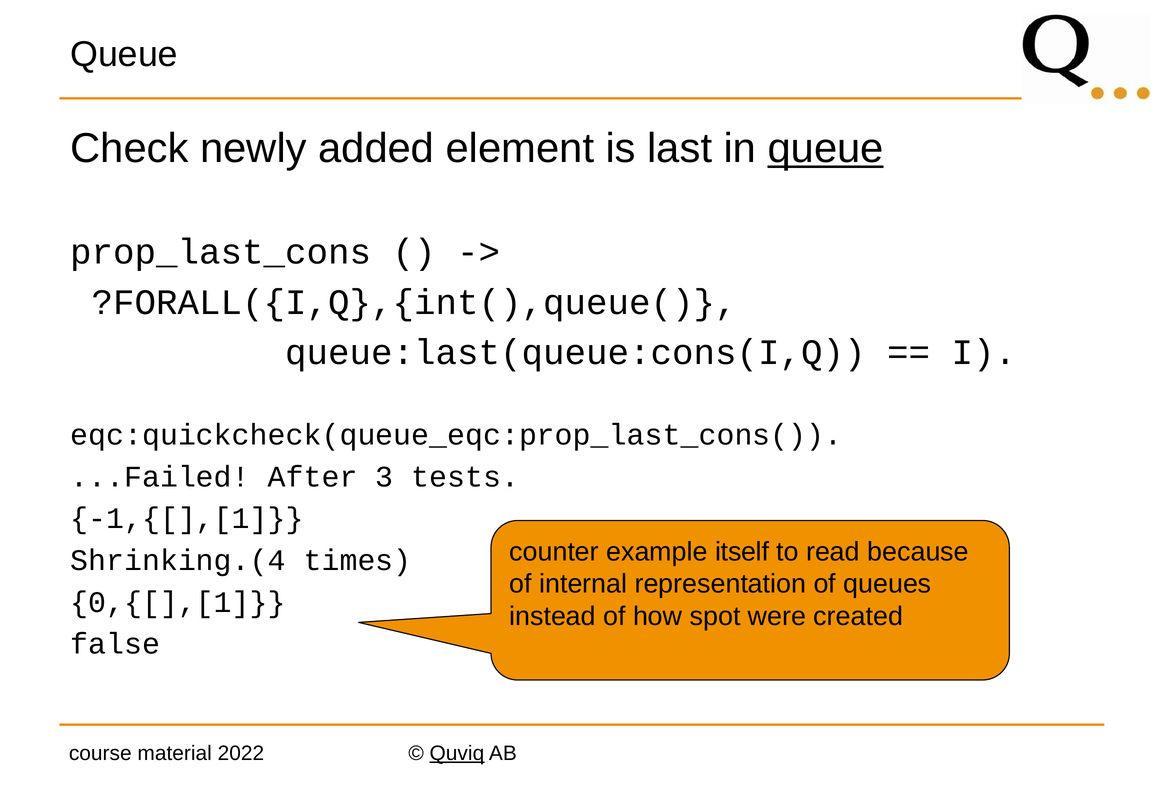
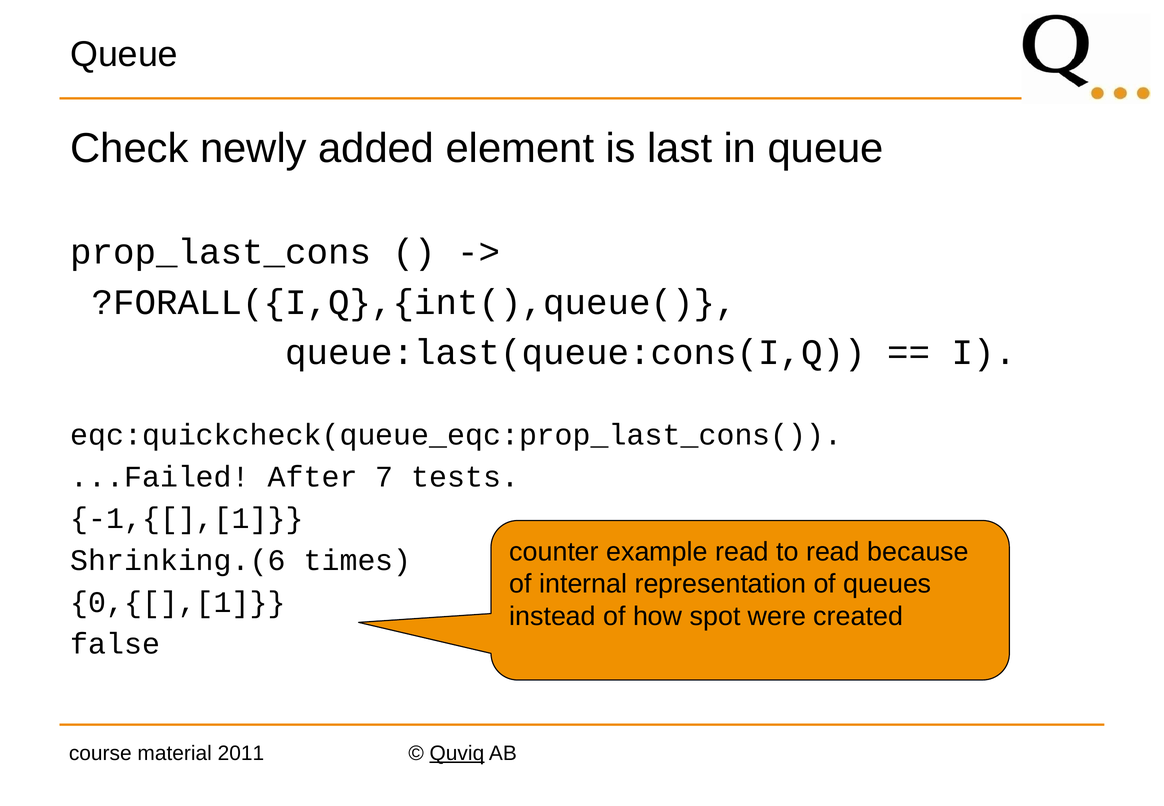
queue at (826, 149) underline: present -> none
3: 3 -> 7
example itself: itself -> read
Shrinking.(4: Shrinking.(4 -> Shrinking.(6
2022: 2022 -> 2011
